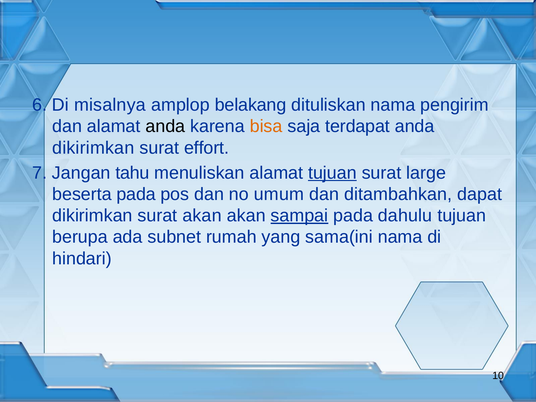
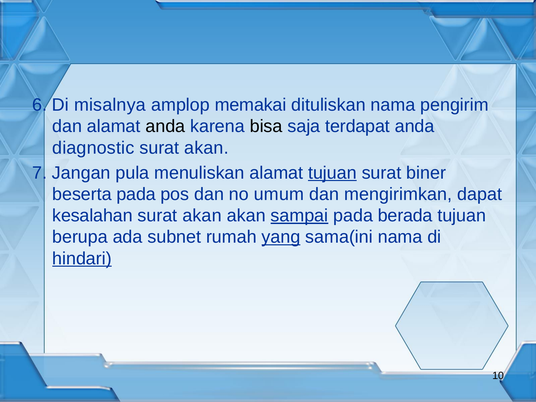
belakang: belakang -> memakai
bisa colour: orange -> black
dikirimkan at (93, 148): dikirimkan -> diagnostic
effort at (207, 148): effort -> akan
tahu: tahu -> pula
large: large -> biner
ditambahkan: ditambahkan -> mengirimkan
dikirimkan at (92, 216): dikirimkan -> kesalahan
dahulu: dahulu -> berada
yang underline: none -> present
hindari underline: none -> present
